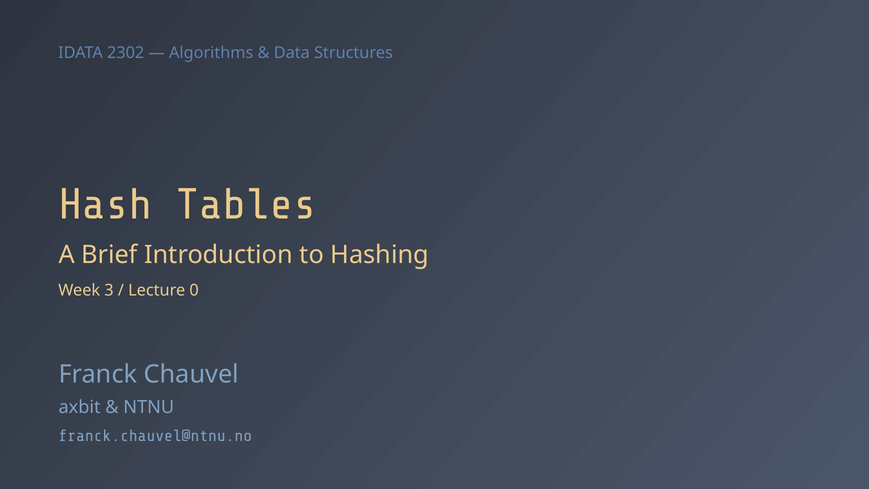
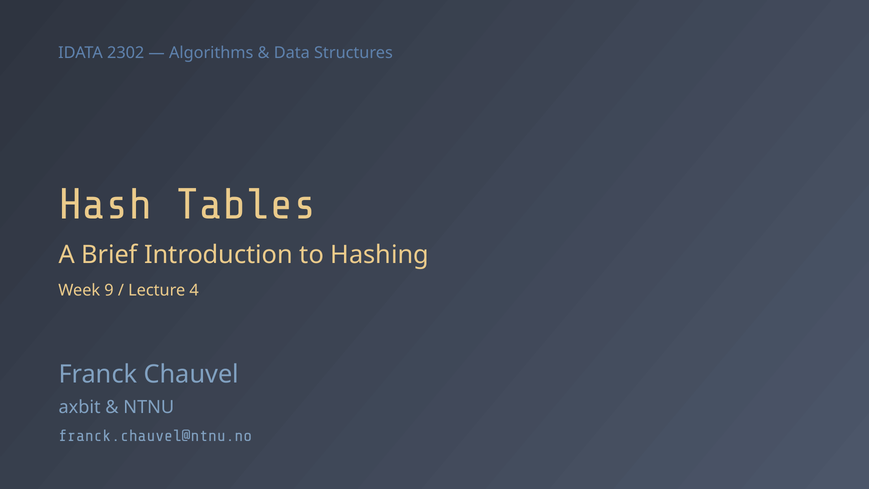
3: 3 -> 9
0: 0 -> 4
